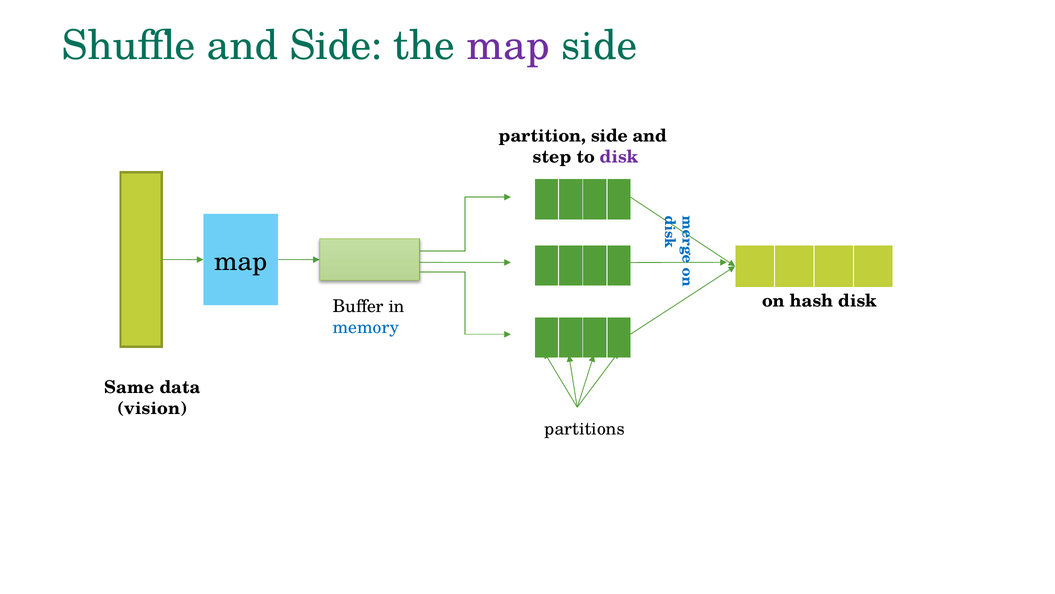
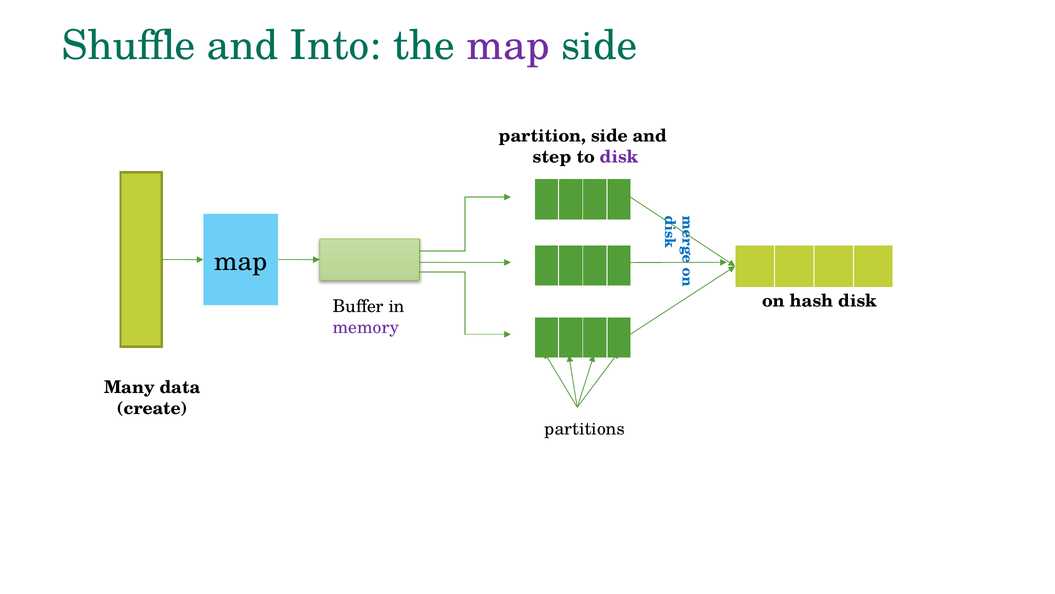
and Side: Side -> Into
memory colour: blue -> purple
Same: Same -> Many
vision: vision -> create
